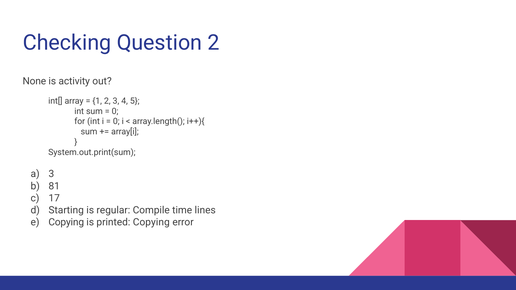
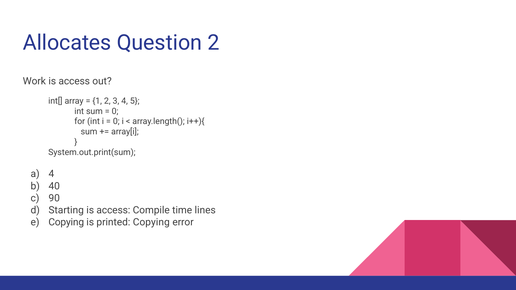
Checking: Checking -> Allocates
None: None -> Work
activity at (74, 81): activity -> access
3 at (51, 174): 3 -> 4
81: 81 -> 40
17: 17 -> 90
regular at (113, 210): regular -> access
